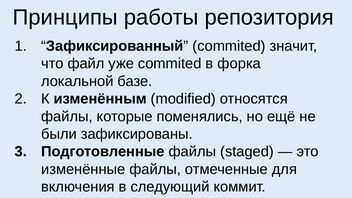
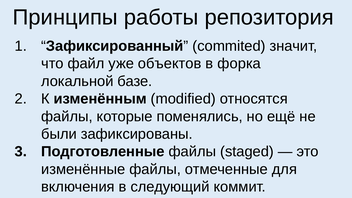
уже commited: commited -> объектов
